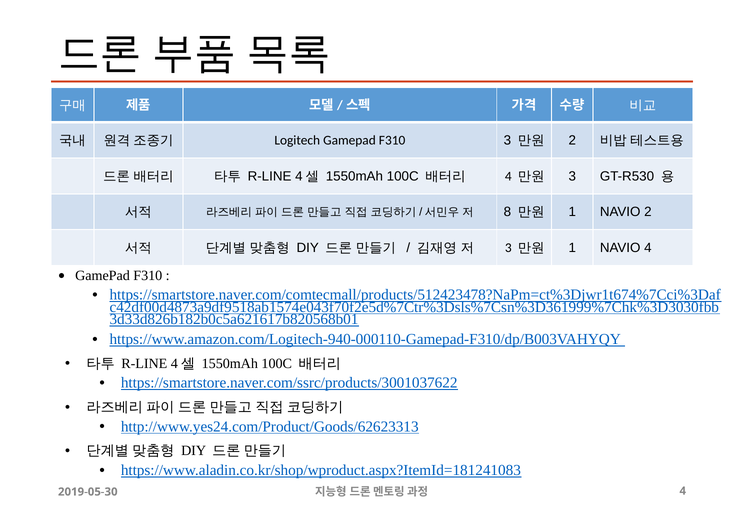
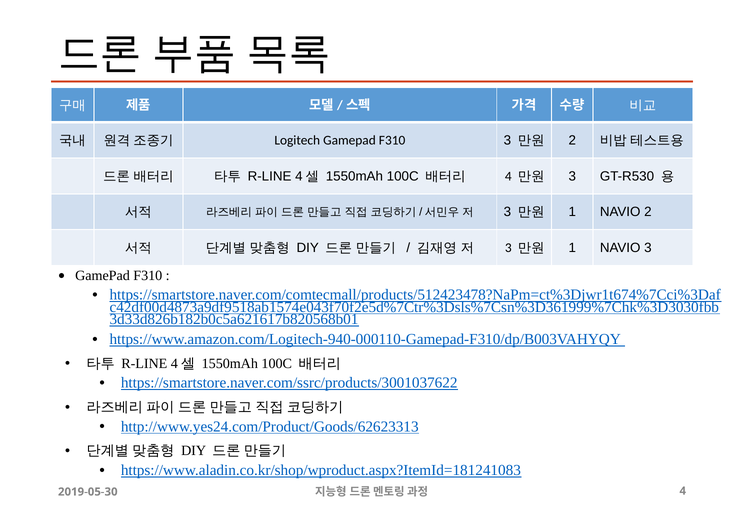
8 at (507, 212): 8 -> 3
NAVIO 4: 4 -> 3
